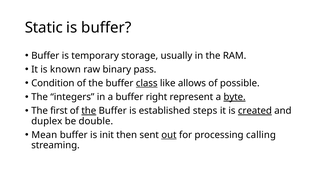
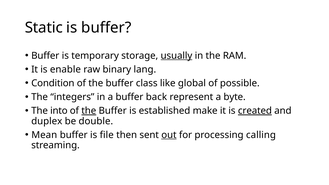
usually underline: none -> present
known: known -> enable
pass: pass -> lang
class underline: present -> none
allows: allows -> global
right: right -> back
byte underline: present -> none
first: first -> into
steps: steps -> make
init: init -> file
